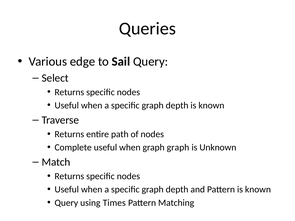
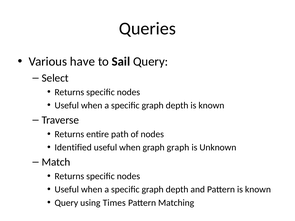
edge: edge -> have
Complete: Complete -> Identified
